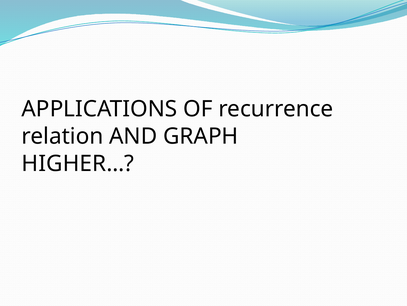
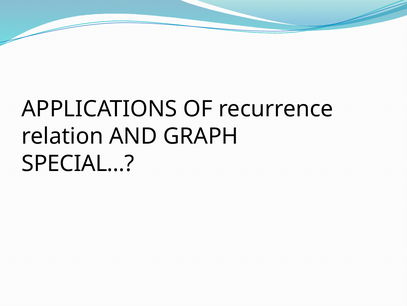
HIGHER…: HIGHER… -> SPECIAL…
